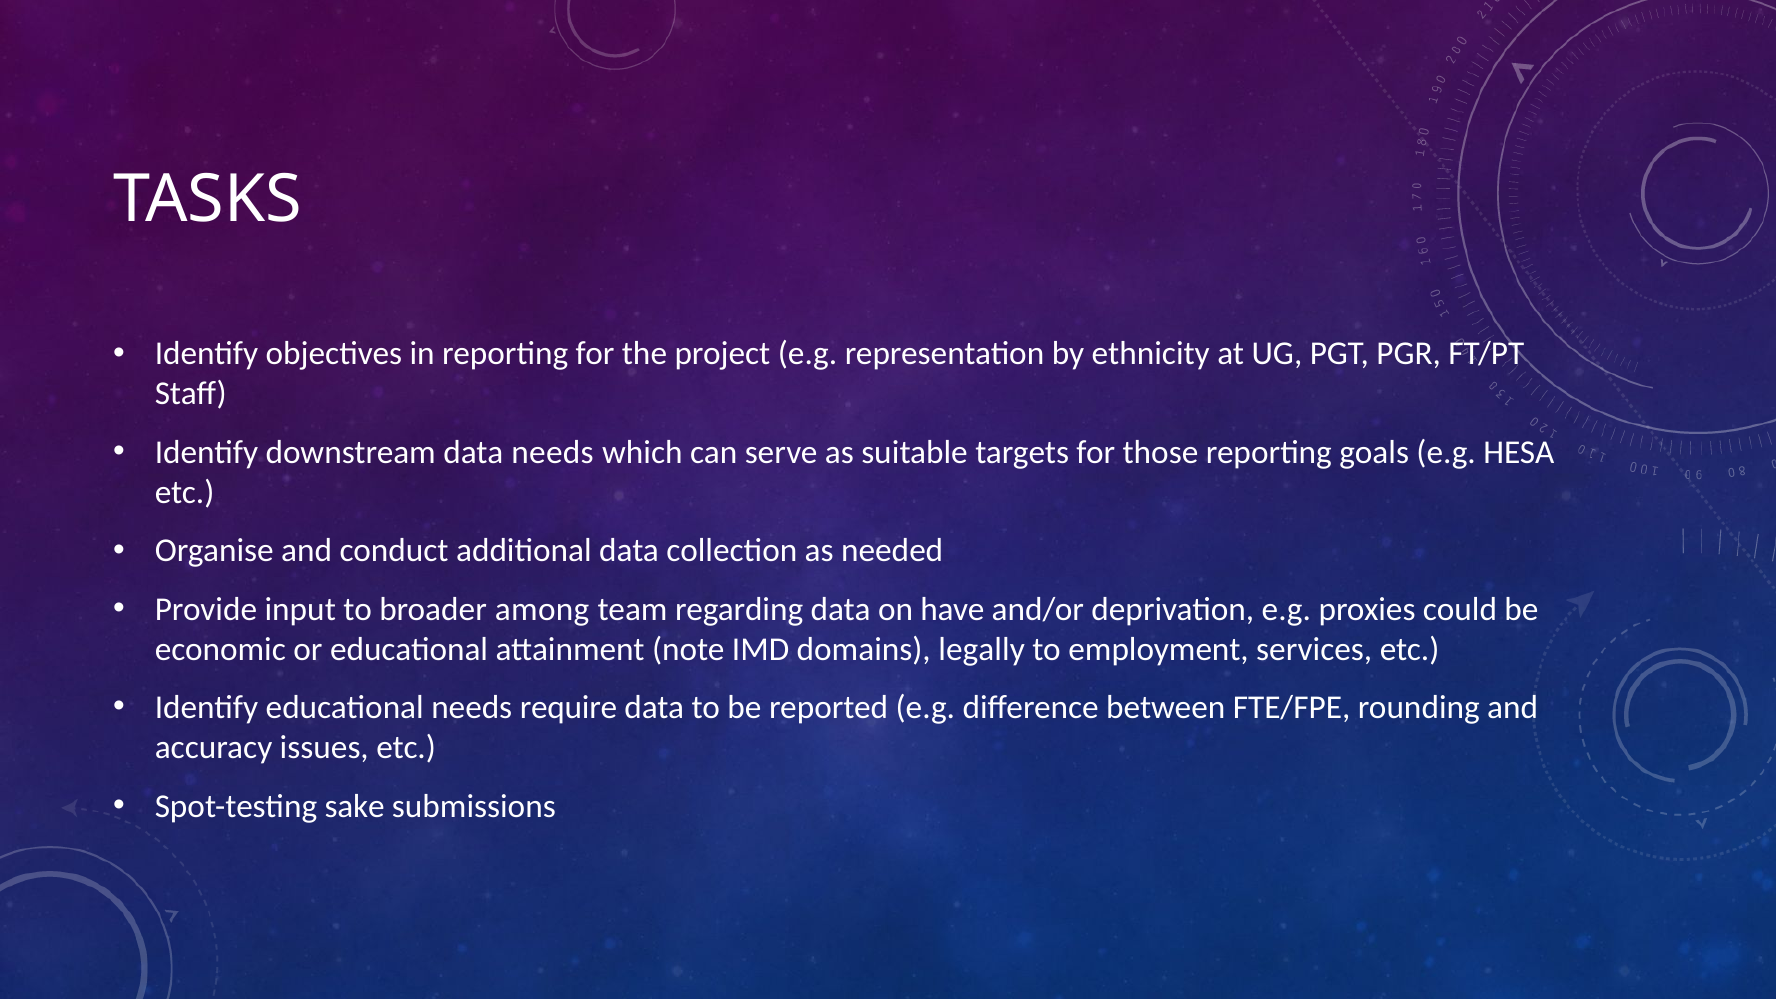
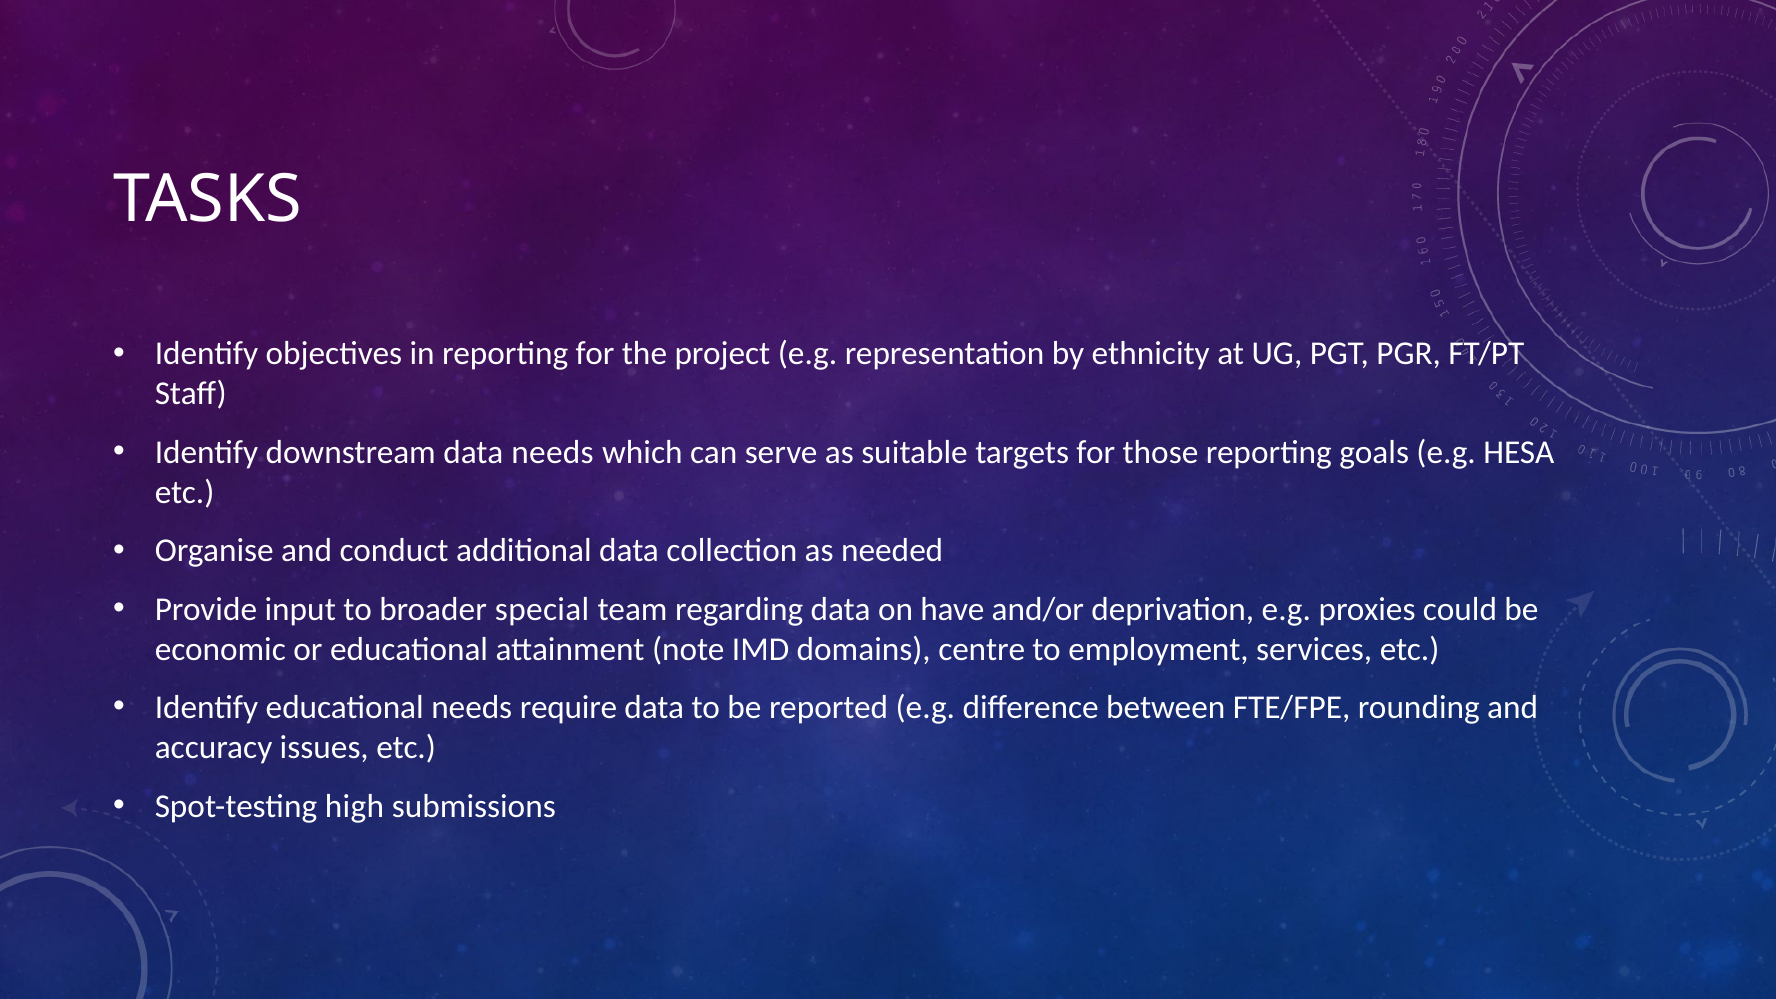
among: among -> special
legally: legally -> centre
sake: sake -> high
